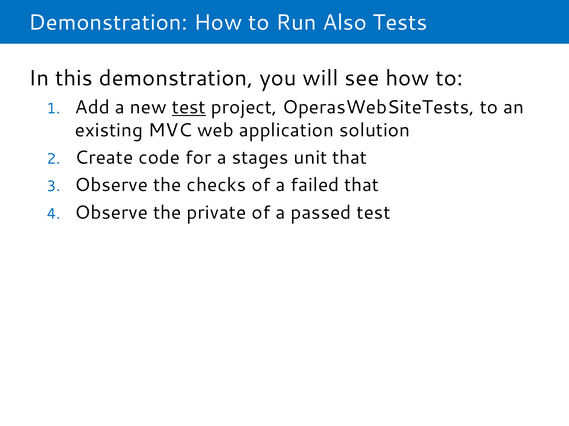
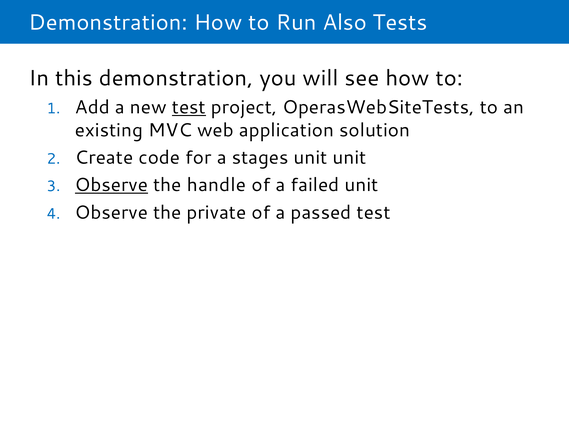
unit that: that -> unit
Observe at (111, 185) underline: none -> present
checks: checks -> handle
failed that: that -> unit
